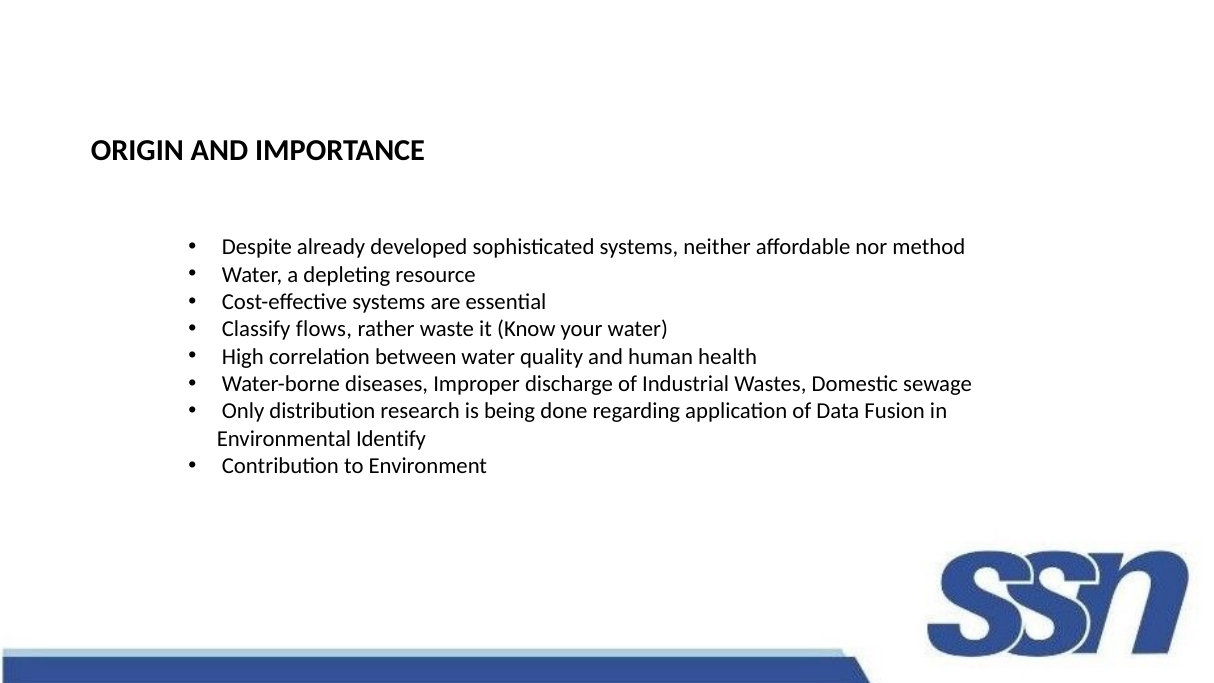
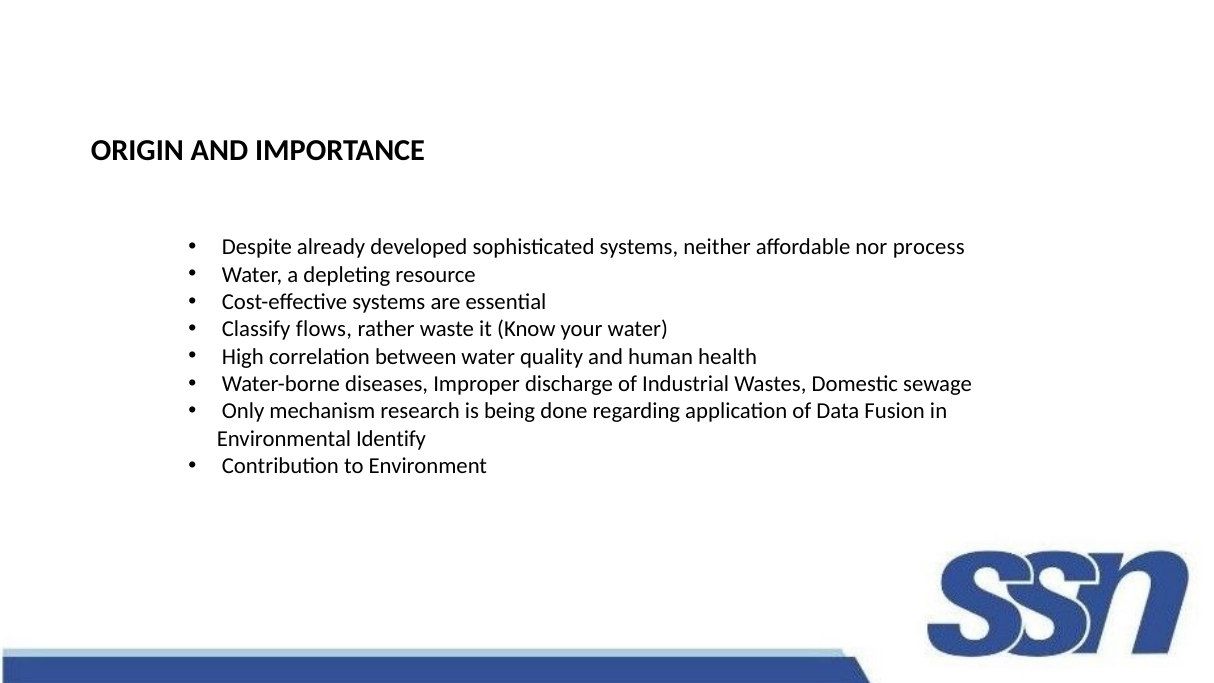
method: method -> process
distribution: distribution -> mechanism
